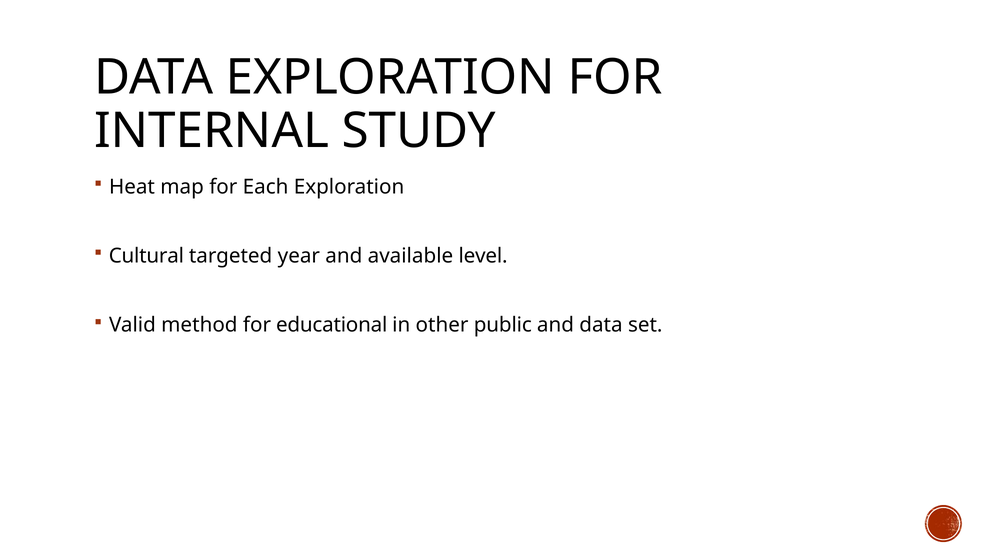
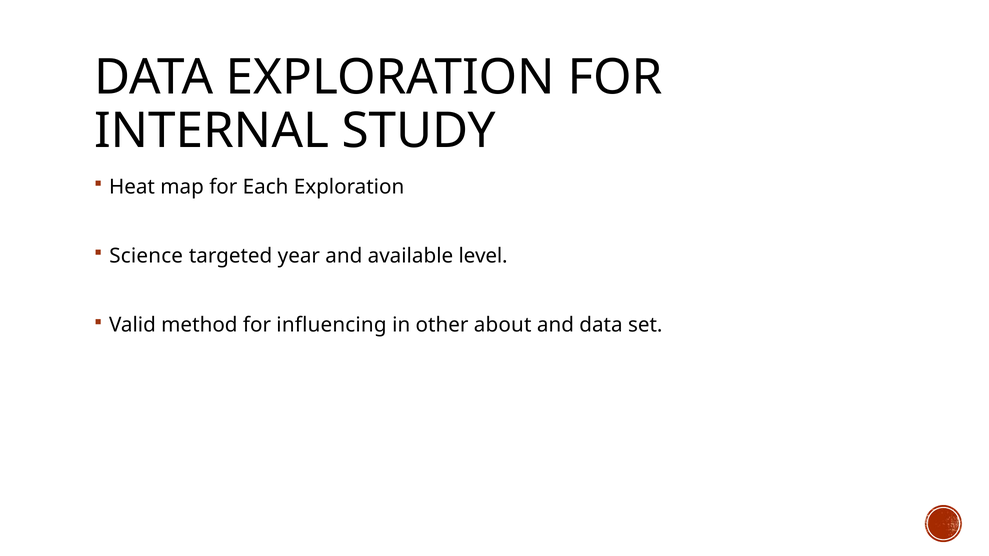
Cultural: Cultural -> Science
educational: educational -> influencing
public: public -> about
